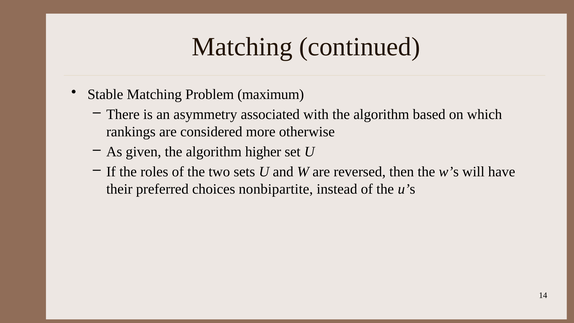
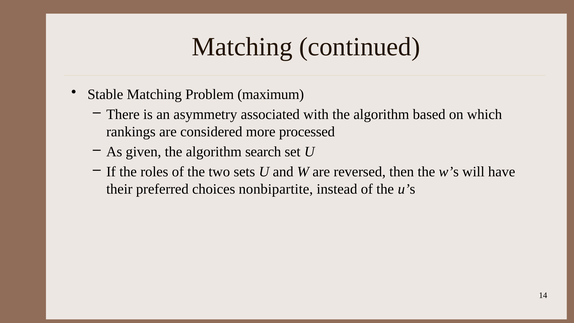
otherwise: otherwise -> processed
higher: higher -> search
